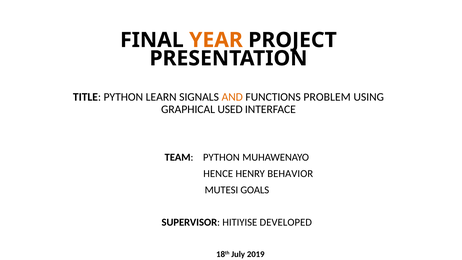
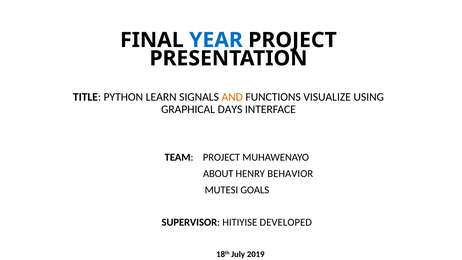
YEAR colour: orange -> blue
PROBLEM: PROBLEM -> VISUALIZE
USED: USED -> DAYS
TEAM PYTHON: PYTHON -> PROJECT
HENCE: HENCE -> ABOUT
